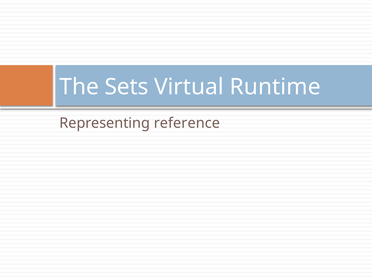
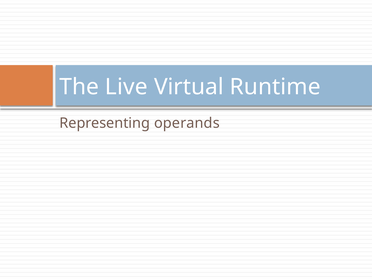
Sets: Sets -> Live
reference: reference -> operands
